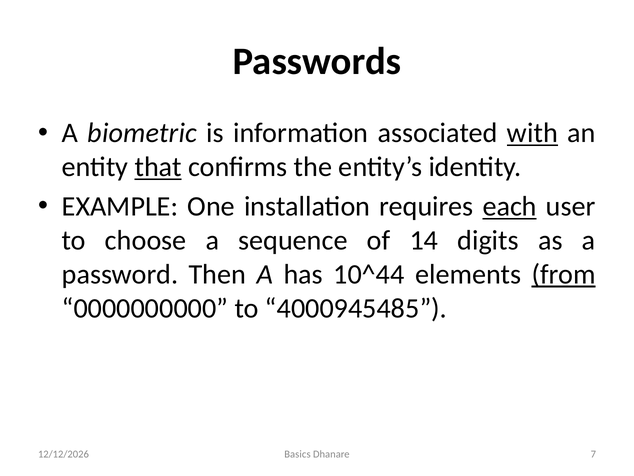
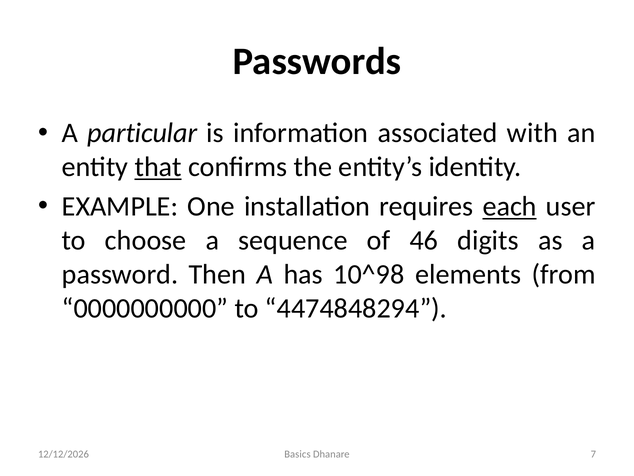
biometric: biometric -> particular
with underline: present -> none
14: 14 -> 46
10^44: 10^44 -> 10^98
from underline: present -> none
4000945485: 4000945485 -> 4474848294
